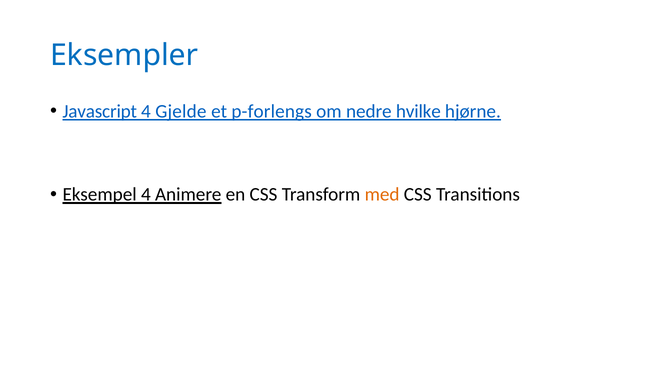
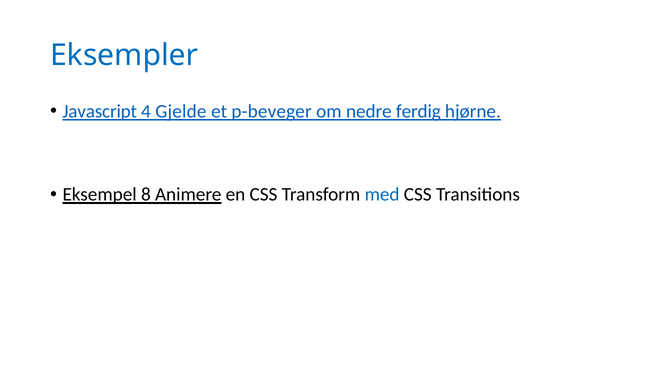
p-forlengs: p-forlengs -> p-beveger
hvilke: hvilke -> ferdig
Eksempel 4: 4 -> 8
med colour: orange -> blue
